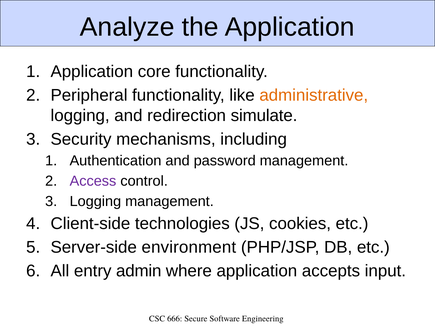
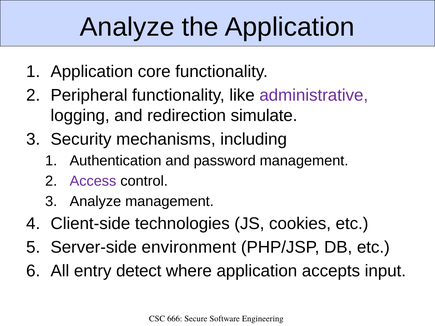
administrative colour: orange -> purple
Logging at (95, 201): Logging -> Analyze
admin: admin -> detect
